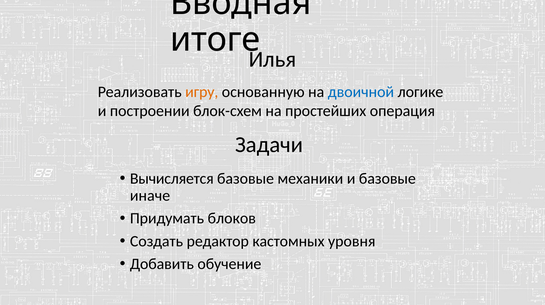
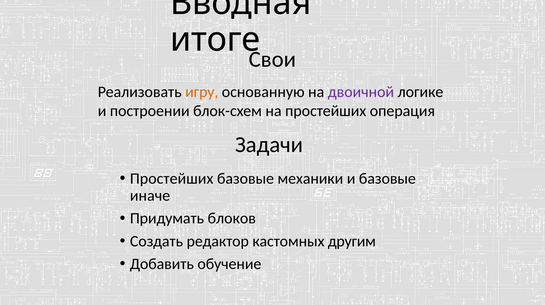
Илья: Илья -> Свои
двоичной colour: blue -> purple
Вычисляется at (172, 178): Вычисляется -> Простейших
уровня: уровня -> другим
